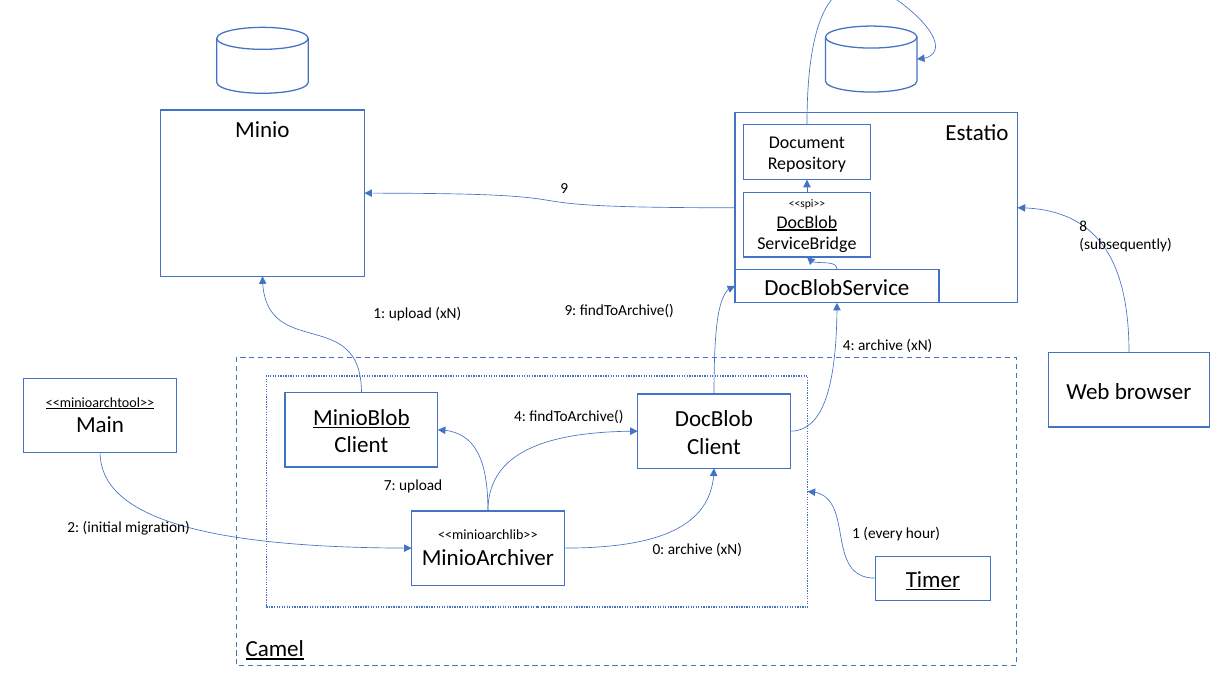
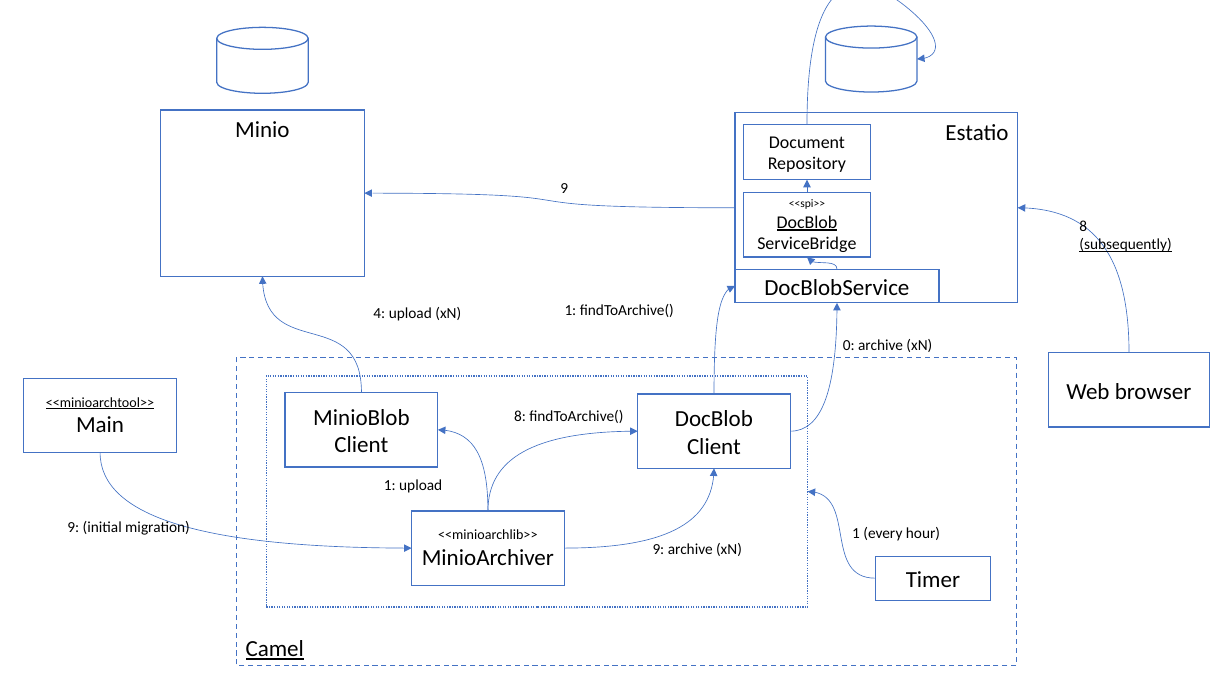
subsequently underline: none -> present
9 at (570, 310): 9 -> 1
1 at (379, 313): 1 -> 4
4 at (849, 346): 4 -> 0
MinioBlob underline: present -> none
4 at (520, 417): 4 -> 8
7 at (390, 485): 7 -> 1
2 at (73, 528): 2 -> 9
0 at (658, 549): 0 -> 9
Timer underline: present -> none
